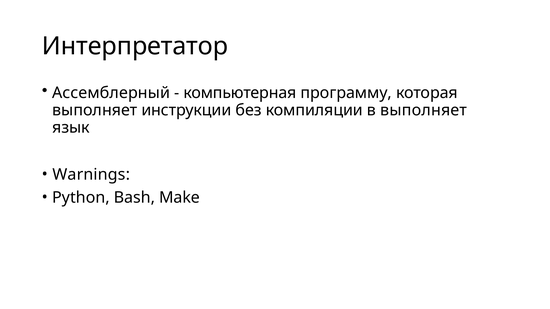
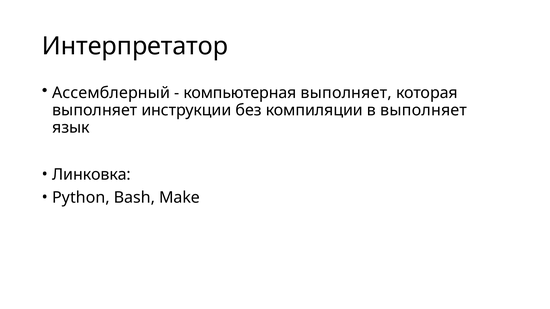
компьютерная программу: программу -> выполняет
Warnings: Warnings -> Линковка
